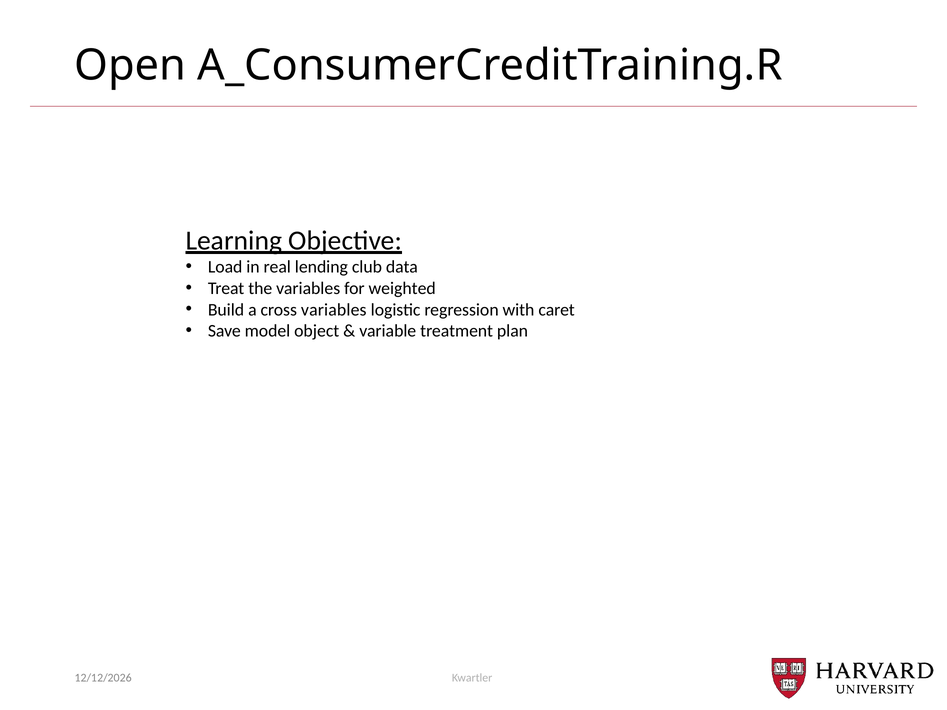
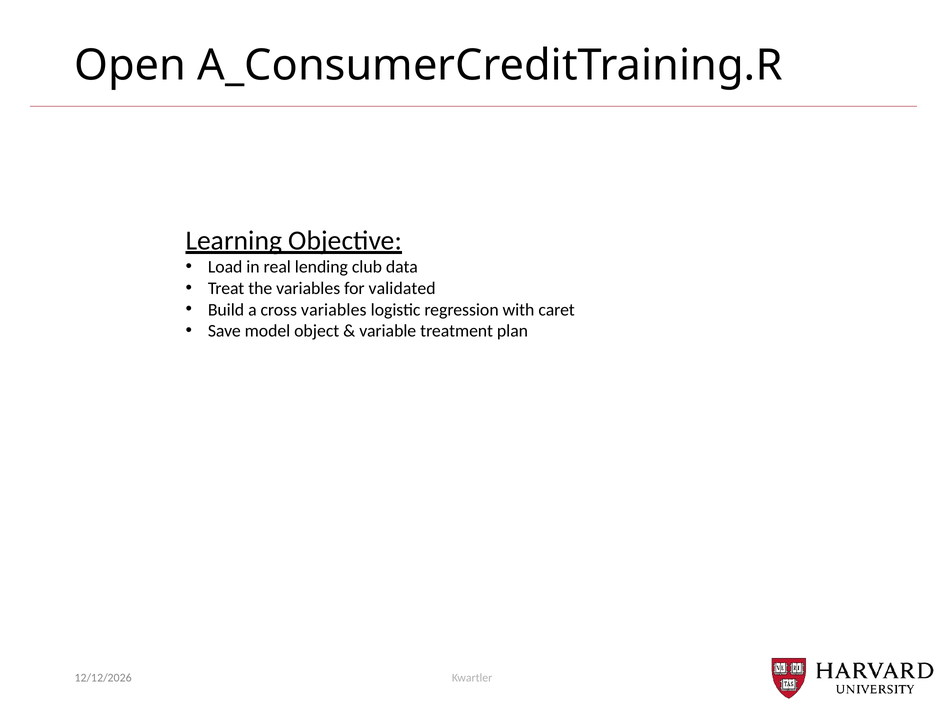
weighted: weighted -> validated
